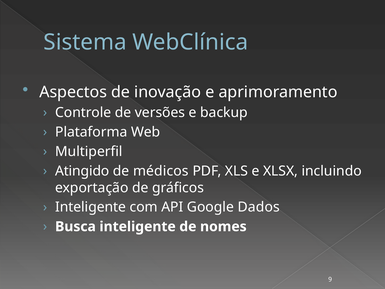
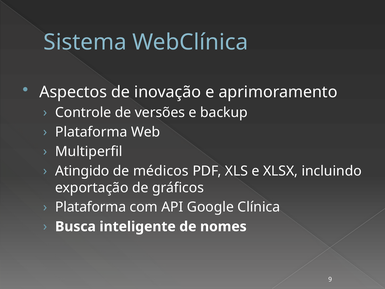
Inteligente at (91, 207): Inteligente -> Plataforma
Dados: Dados -> Clínica
